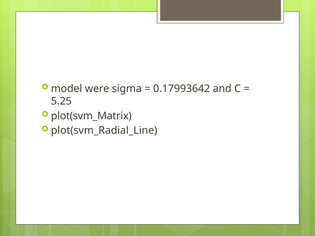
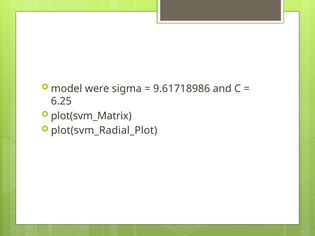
0.17993642: 0.17993642 -> 9.61718986
5.25: 5.25 -> 6.25
plot(svm_Radial_Line: plot(svm_Radial_Line -> plot(svm_Radial_Plot
